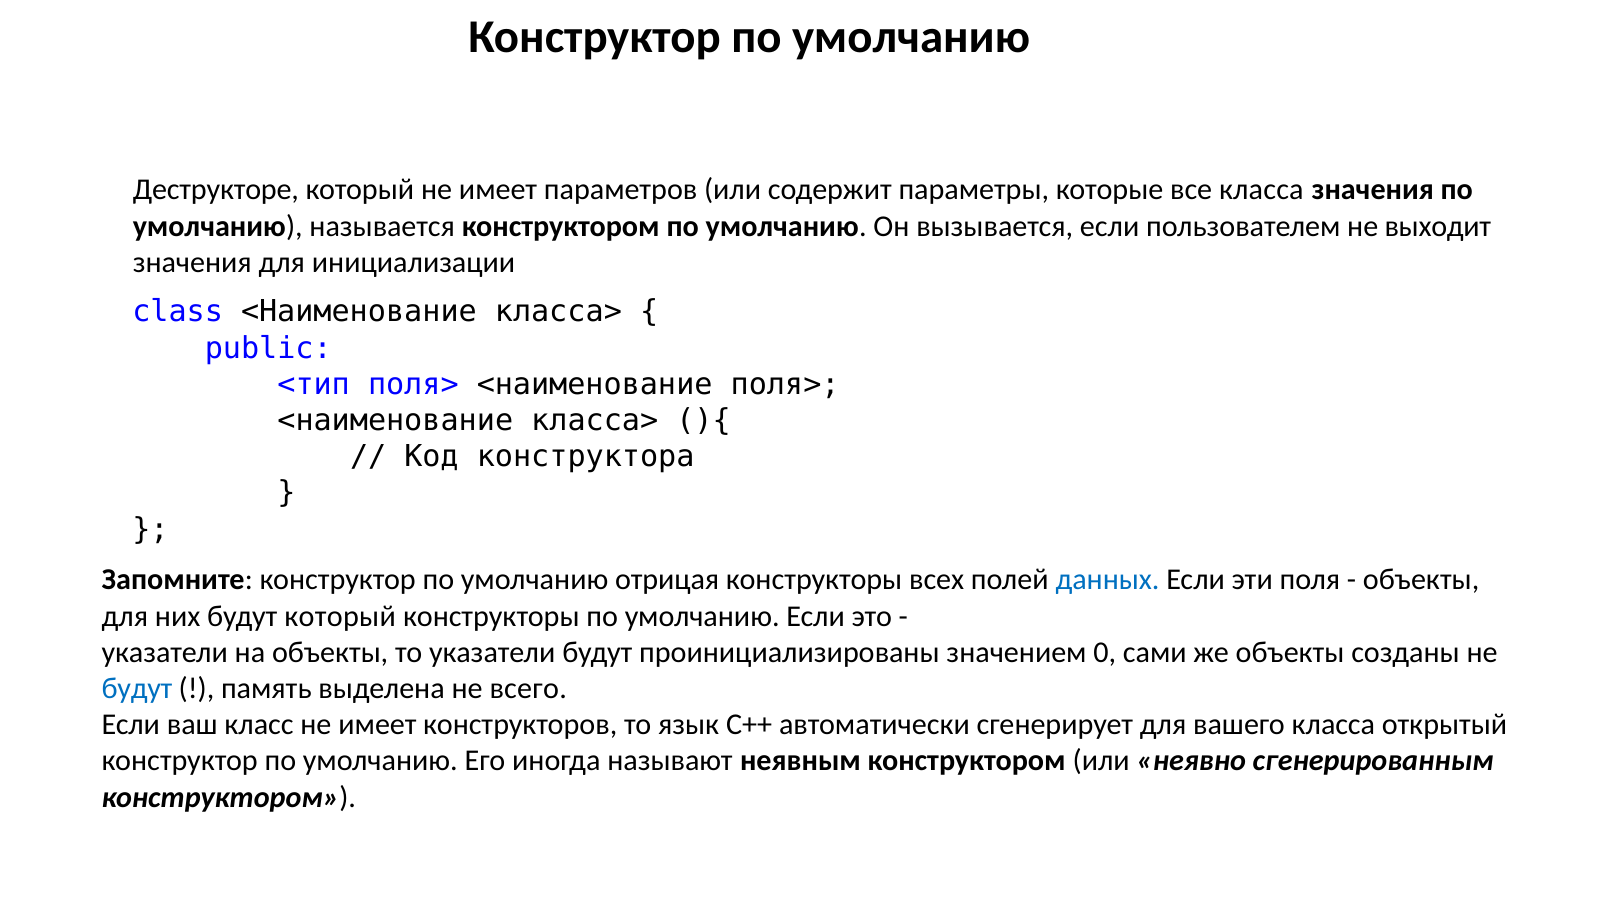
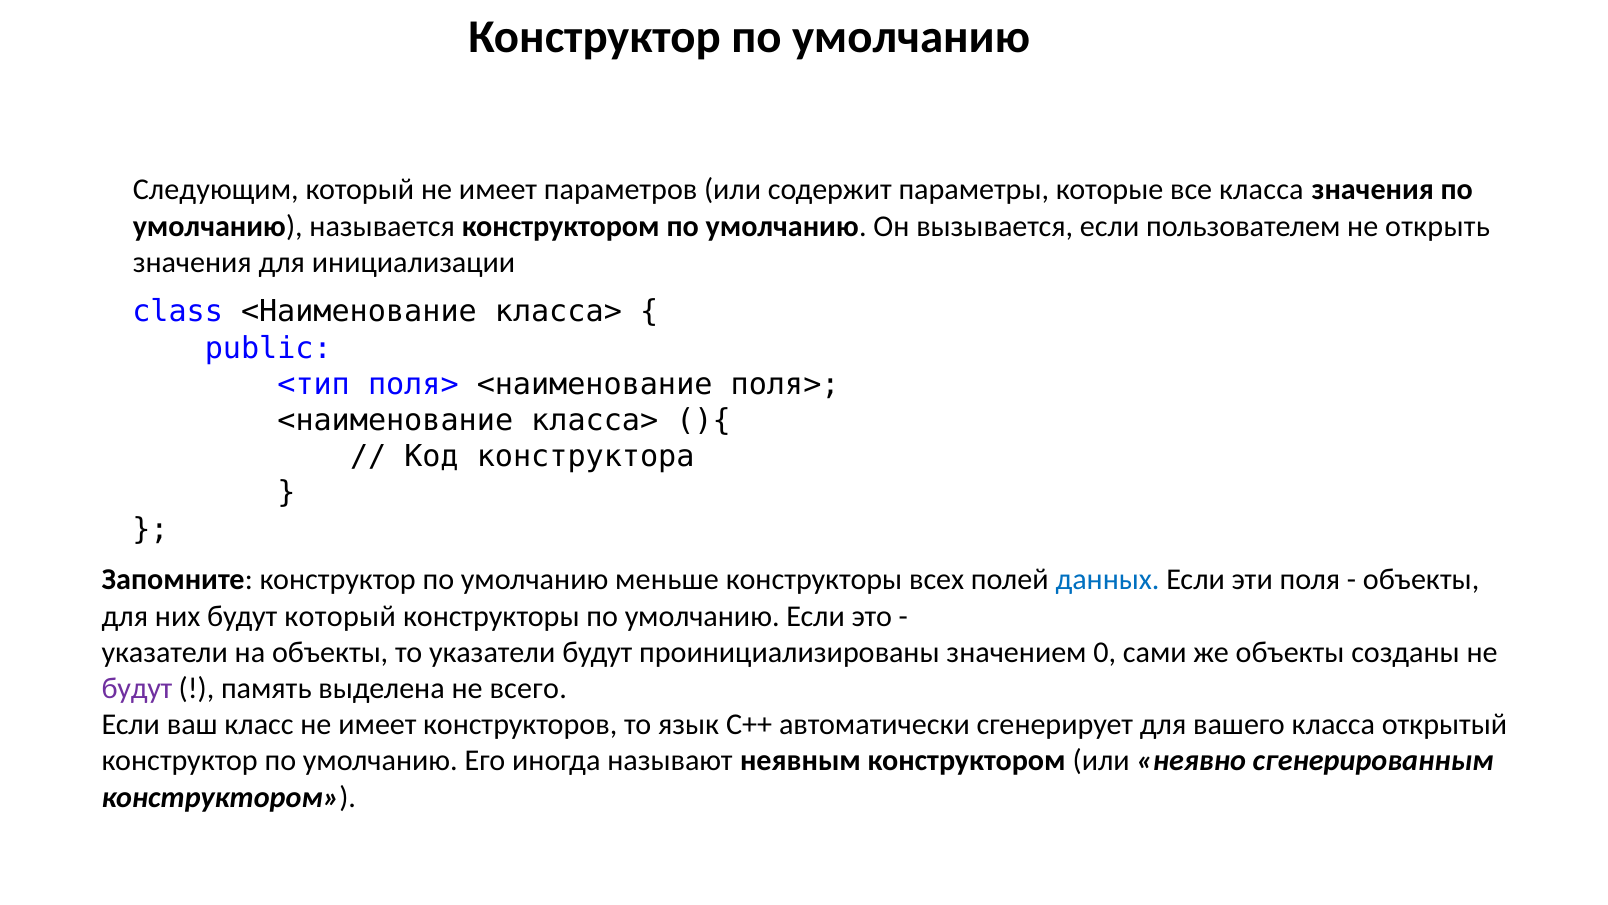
Деструкторе: Деструкторе -> Следующим
выходит: выходит -> открыть
отрицая: отрицая -> меньше
будут at (137, 688) colour: blue -> purple
